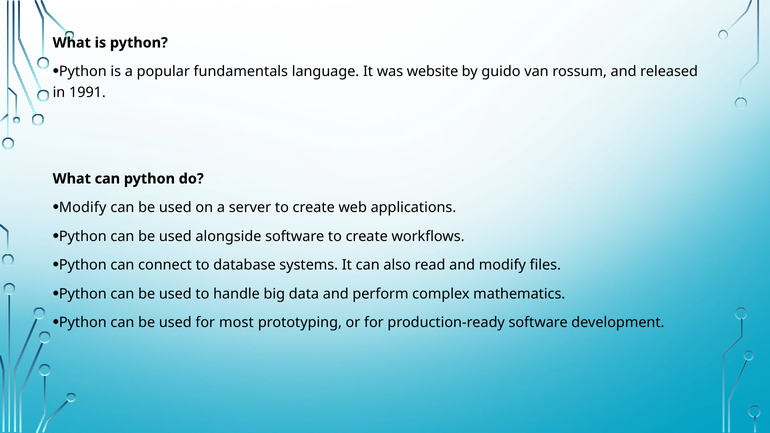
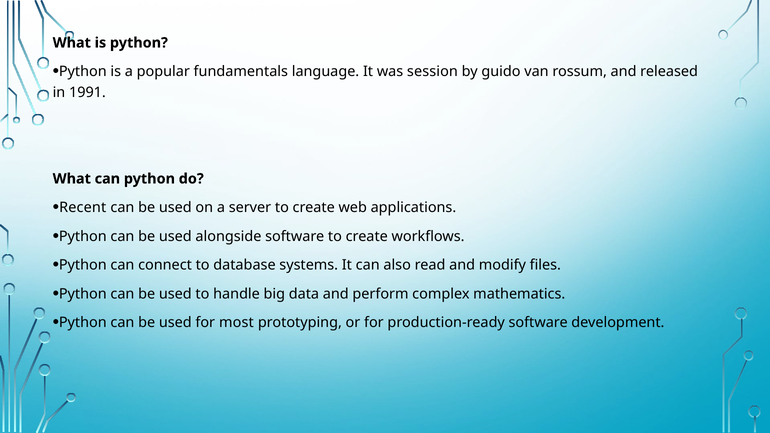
website: website -> session
Modify at (83, 208): Modify -> Recent
